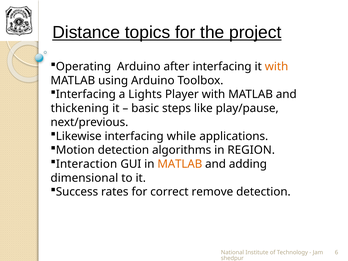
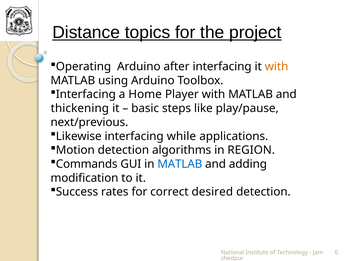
Lights: Lights -> Home
Interaction: Interaction -> Commands
MATLAB at (180, 164) colour: orange -> blue
dimensional: dimensional -> modification
remove: remove -> desired
